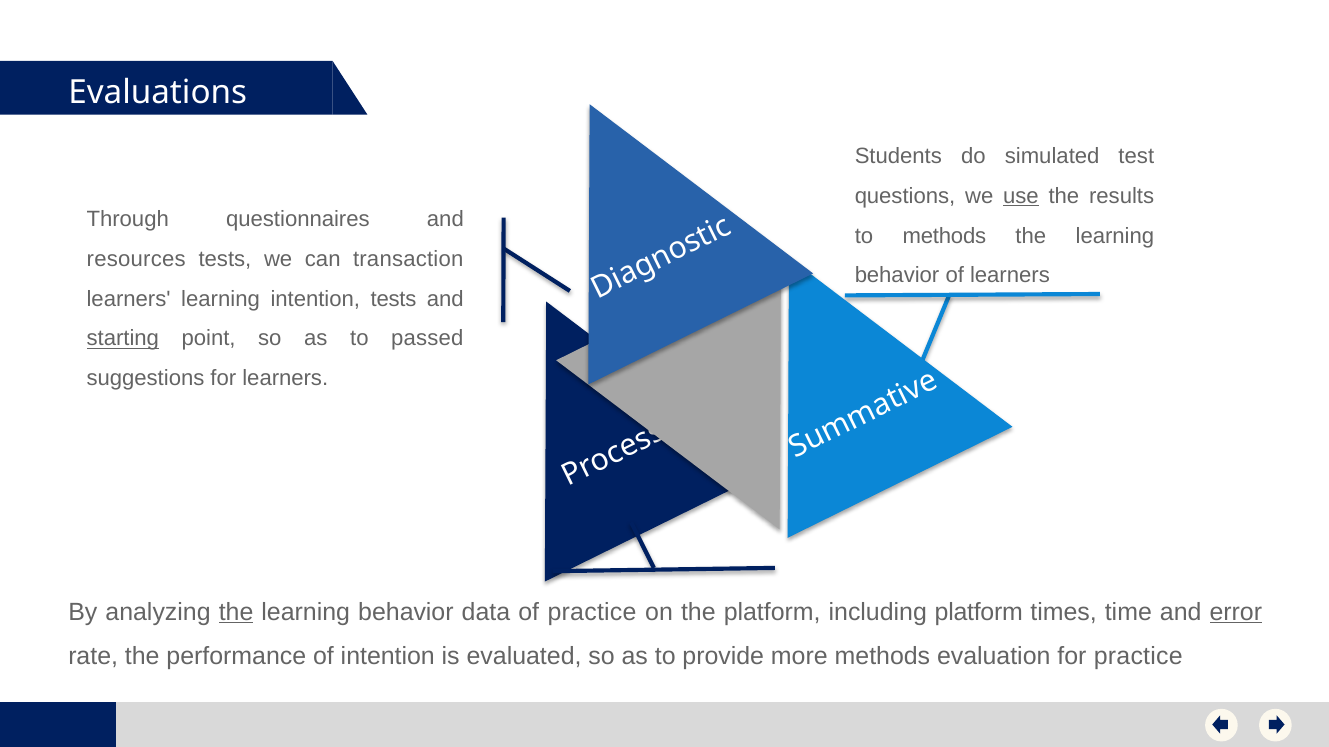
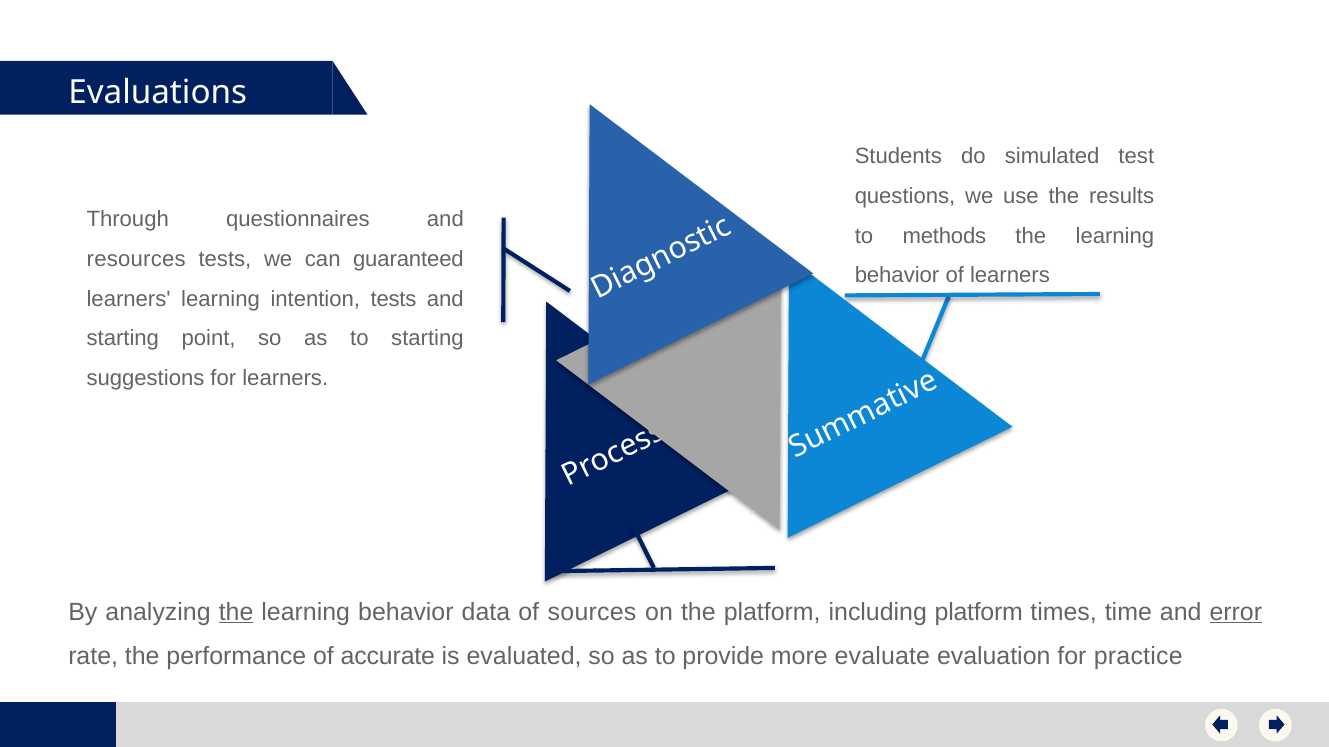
use underline: present -> none
transaction: transaction -> guaranteed
starting at (123, 339) underline: present -> none
to passed: passed -> starting
of practice: practice -> sources
of intention: intention -> accurate
more methods: methods -> evaluate
